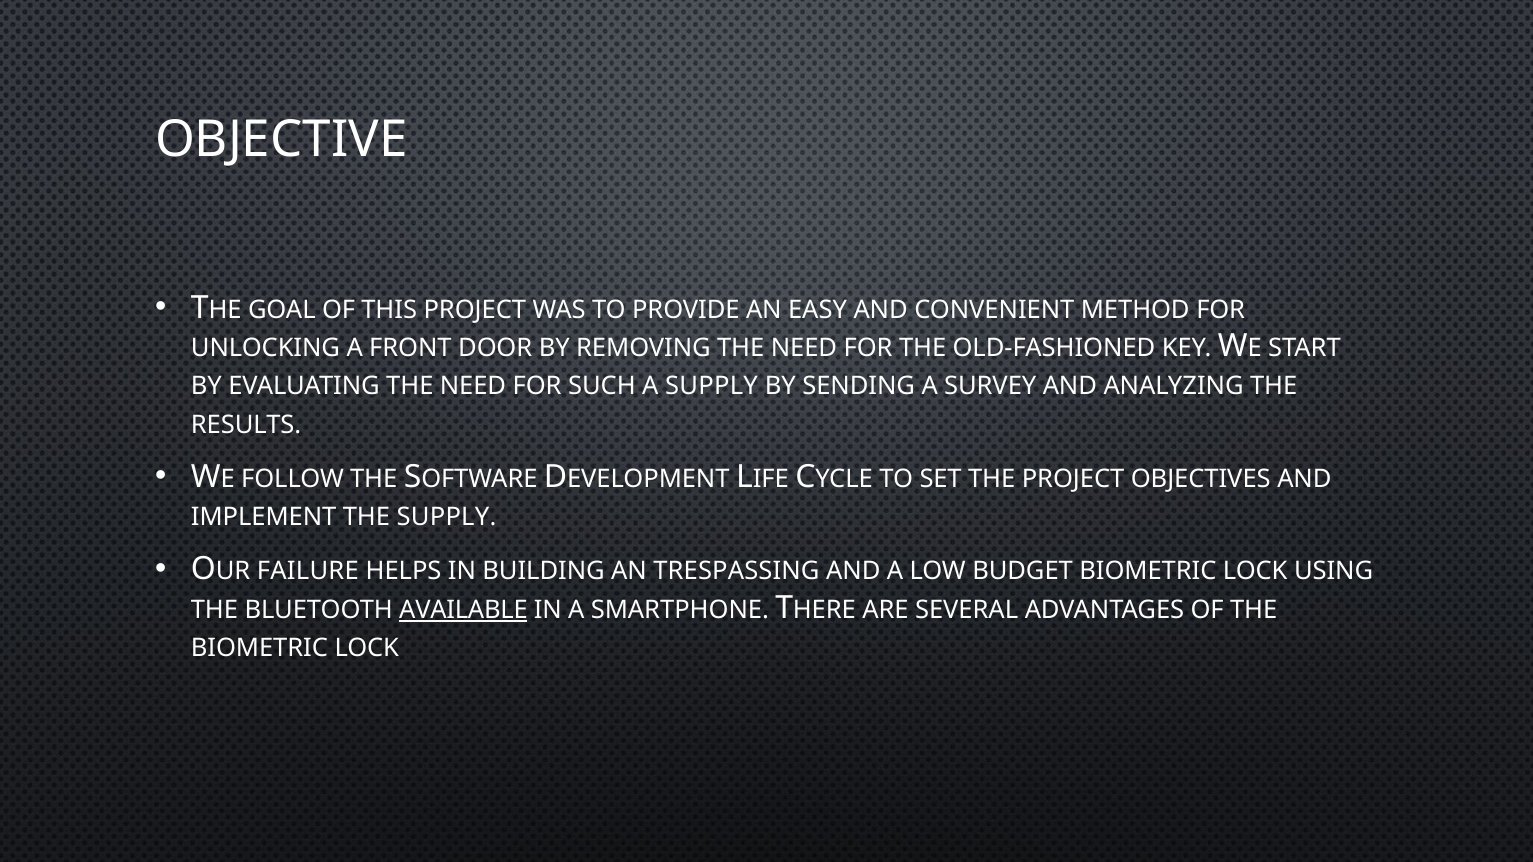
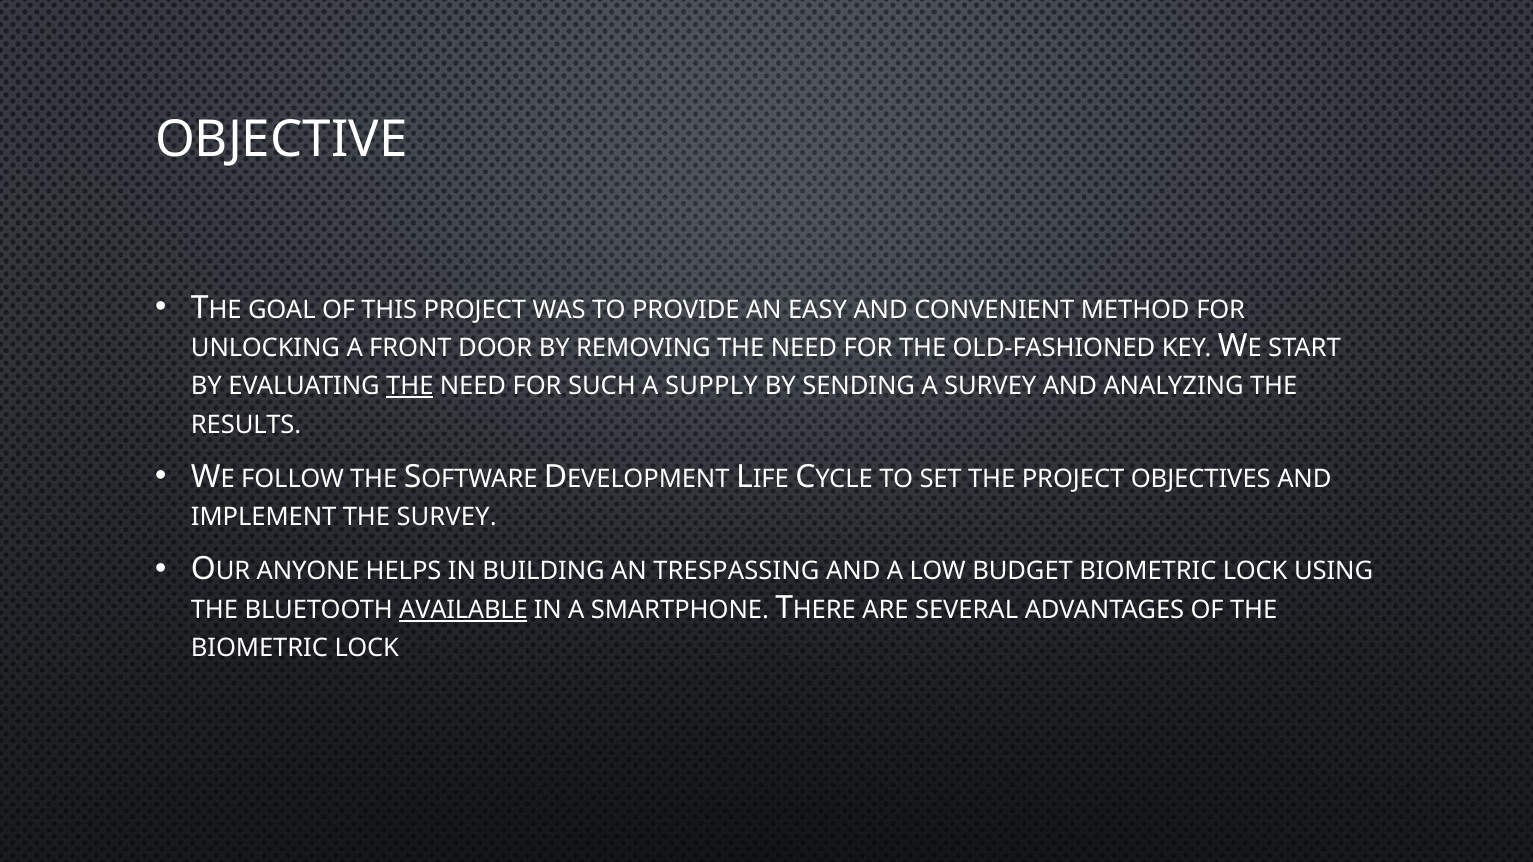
THE at (410, 386) underline: none -> present
THE SUPPLY: SUPPLY -> SURVEY
FAILURE: FAILURE -> ANYONE
